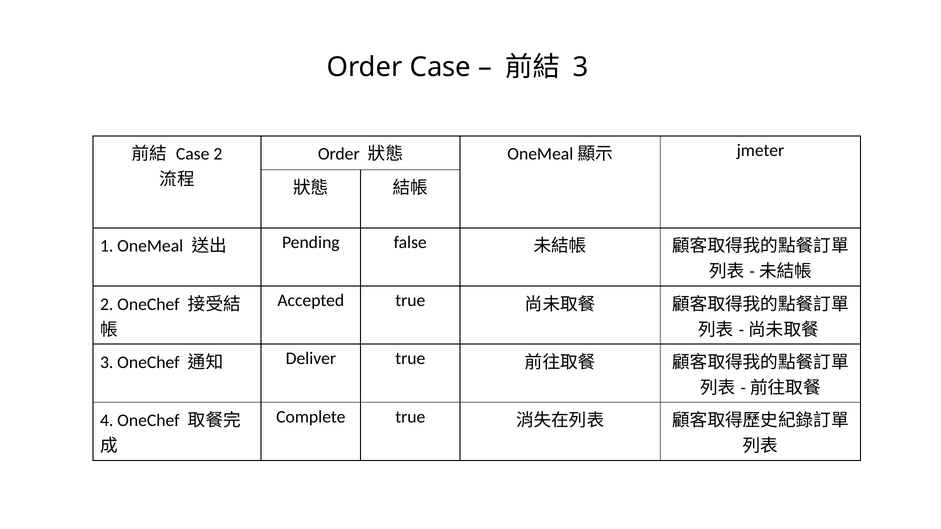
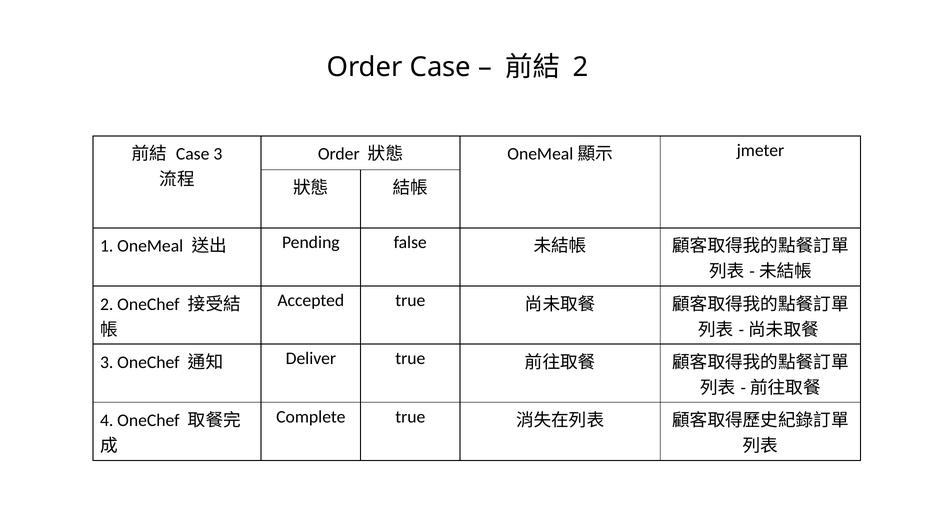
3 at (581, 67): 3 -> 2
Case 2: 2 -> 3
